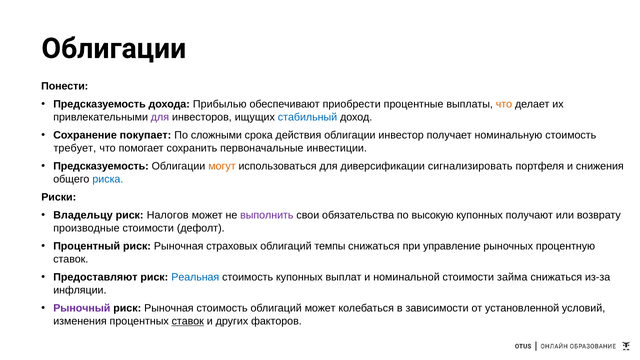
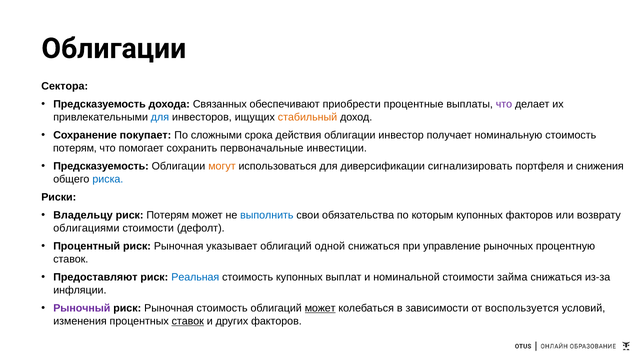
Понести: Понести -> Сектора
Прибылью: Прибылью -> Связанных
что at (504, 104) colour: orange -> purple
для at (160, 117) colour: purple -> blue
стабильный colour: blue -> orange
требует at (75, 148): требует -> потерям
риск Налогов: Налогов -> Потерям
выполнить colour: purple -> blue
высокую: высокую -> которым
купонных получают: получают -> факторов
производные: производные -> облигациями
страховых: страховых -> указывает
темпы: темпы -> одной
может at (320, 308) underline: none -> present
установленной: установленной -> воспользуется
